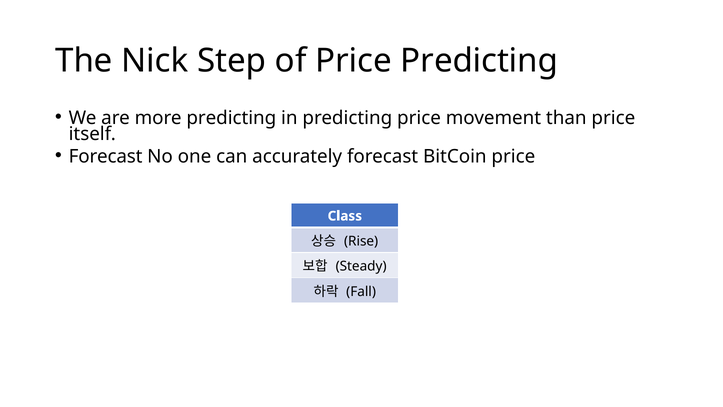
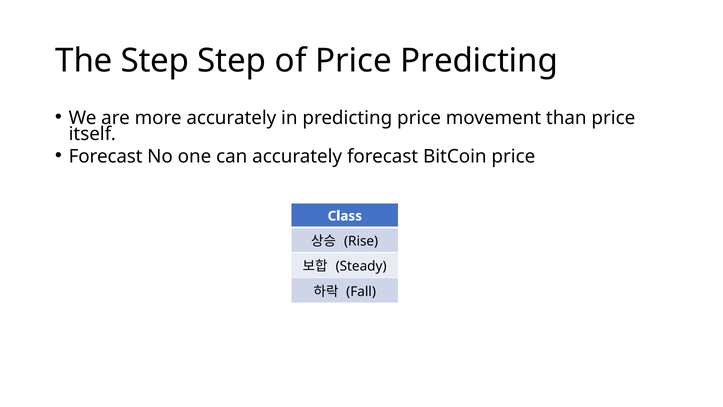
The Nick: Nick -> Step
more predicting: predicting -> accurately
